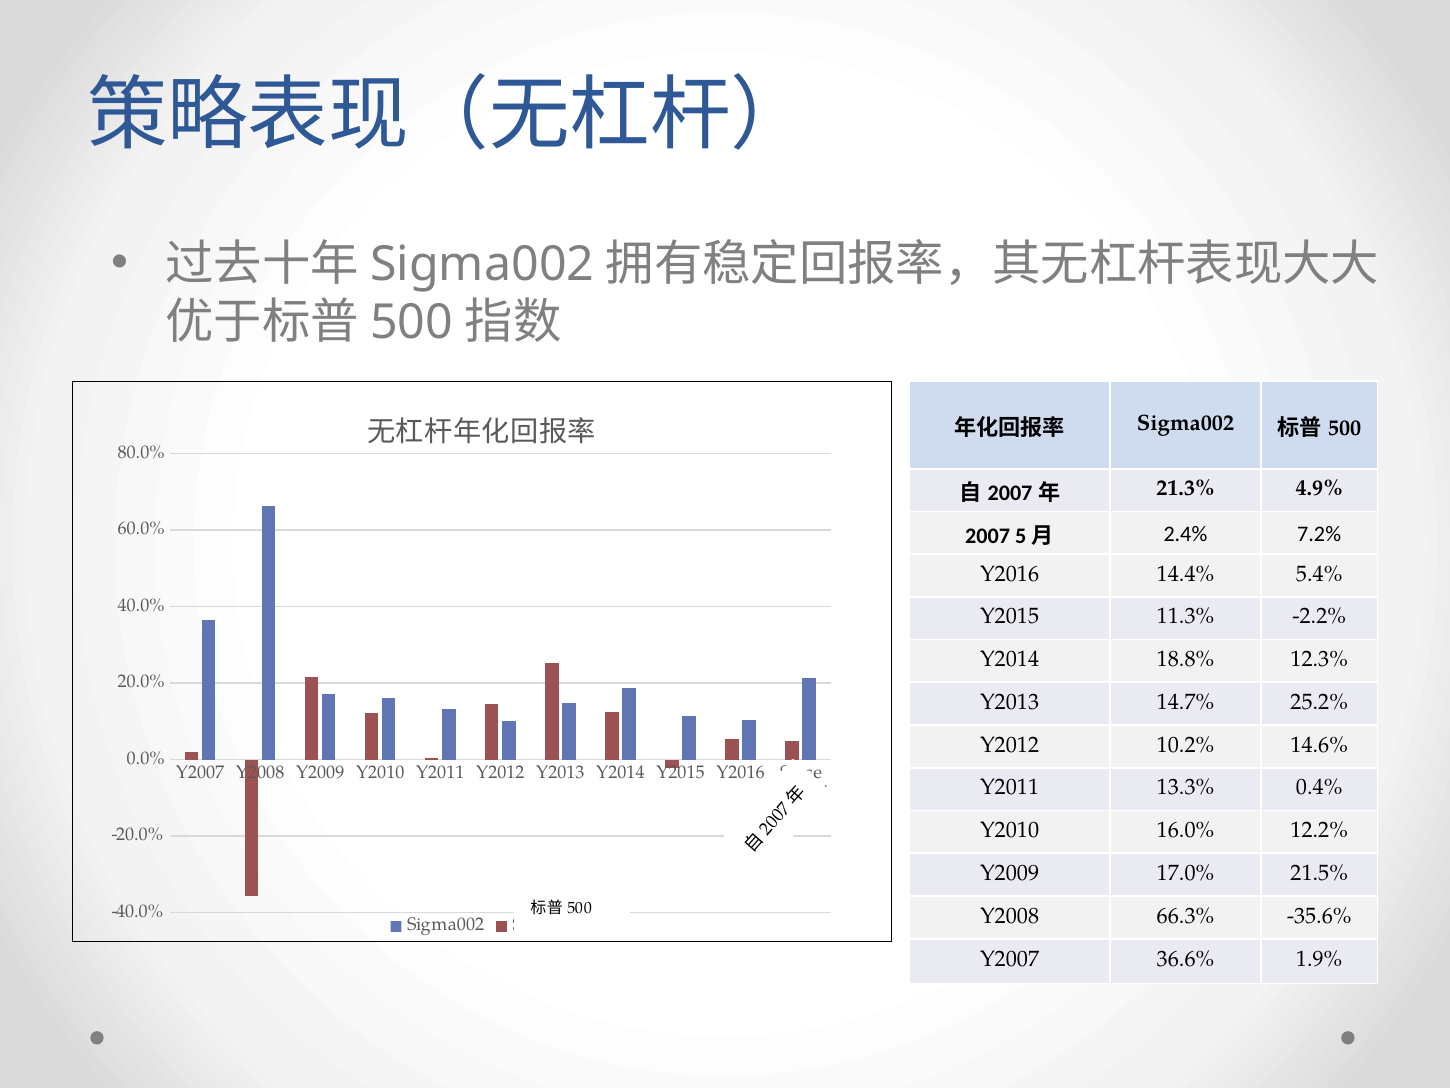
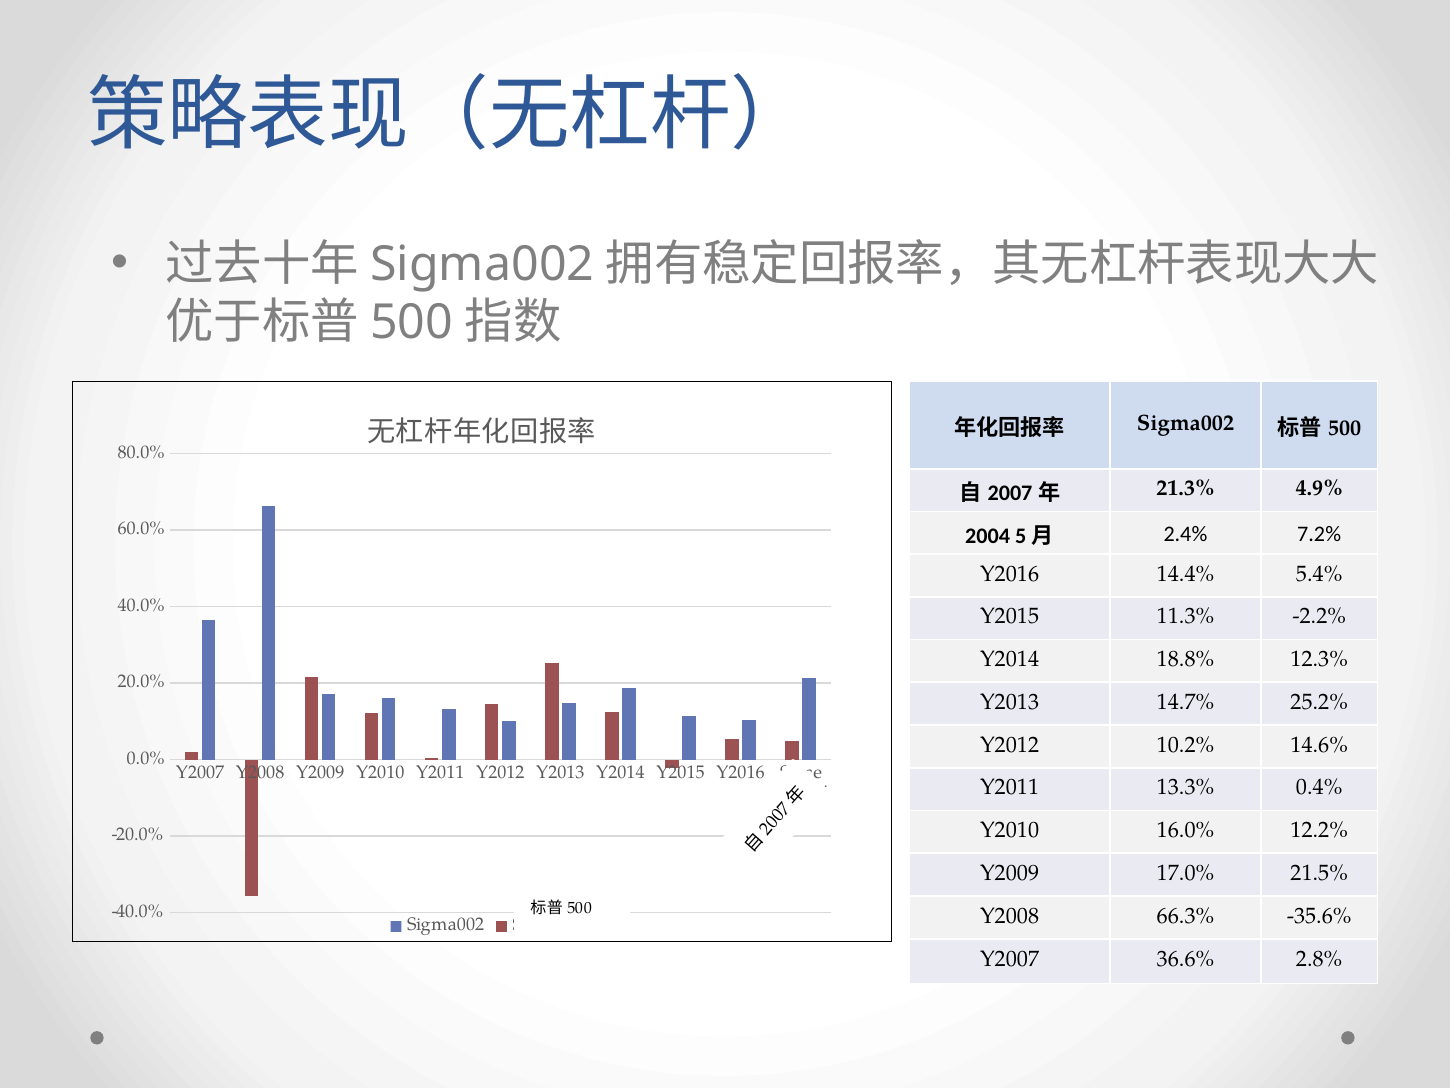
2007 at (988, 536): 2007 -> 2004
1.9%: 1.9% -> 2.8%
